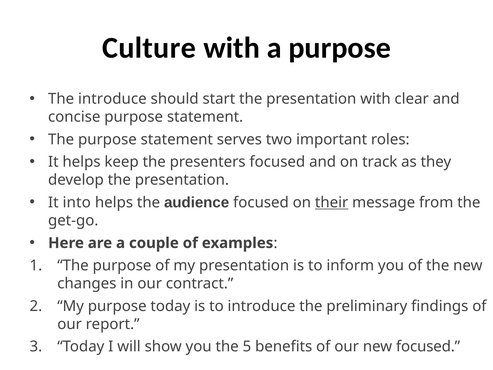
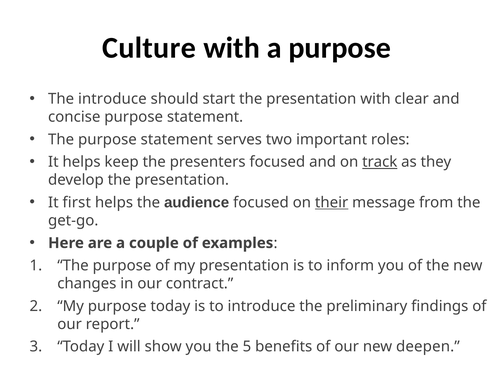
track underline: none -> present
into: into -> first
new focused: focused -> deepen
